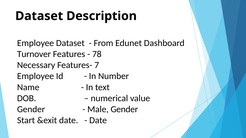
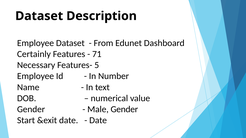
Turnover: Turnover -> Certainly
78: 78 -> 71
7: 7 -> 5
